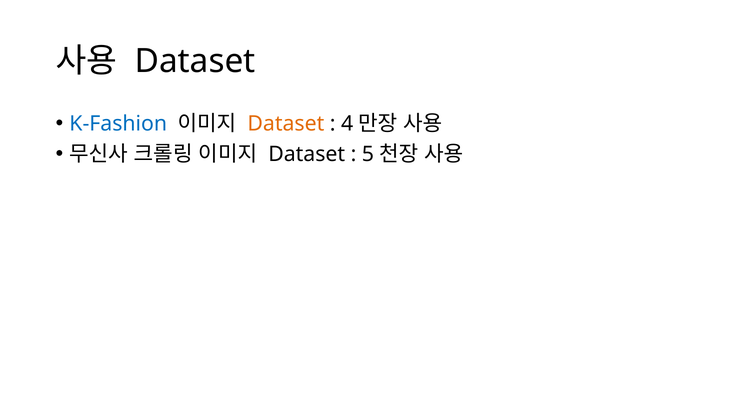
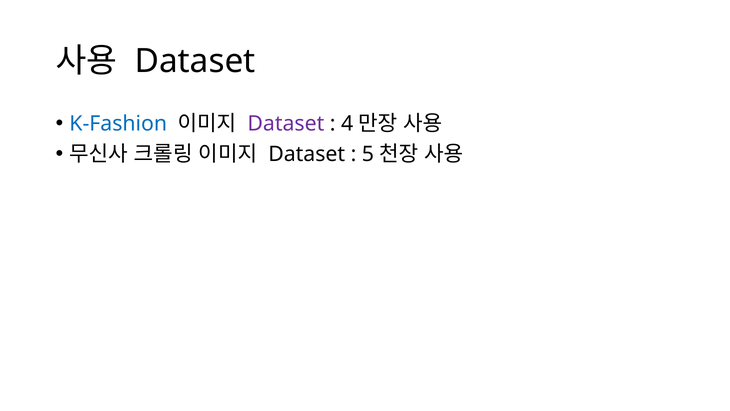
Dataset at (286, 123) colour: orange -> purple
